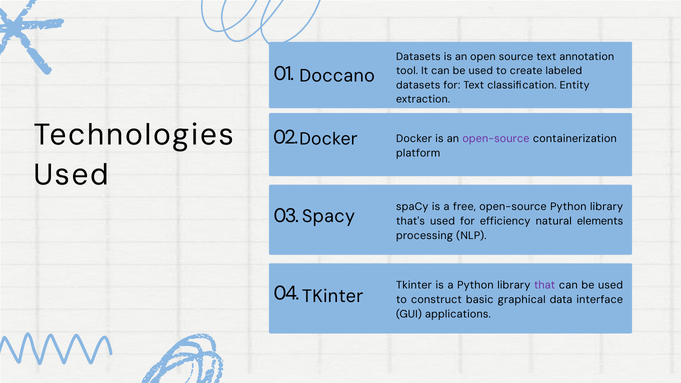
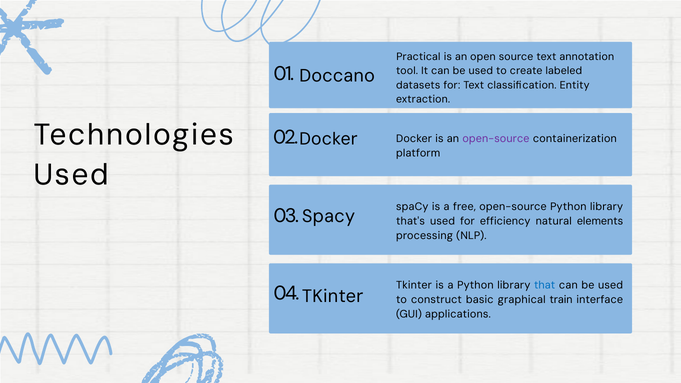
Datasets at (418, 57): Datasets -> Practical
that colour: purple -> blue
data: data -> train
